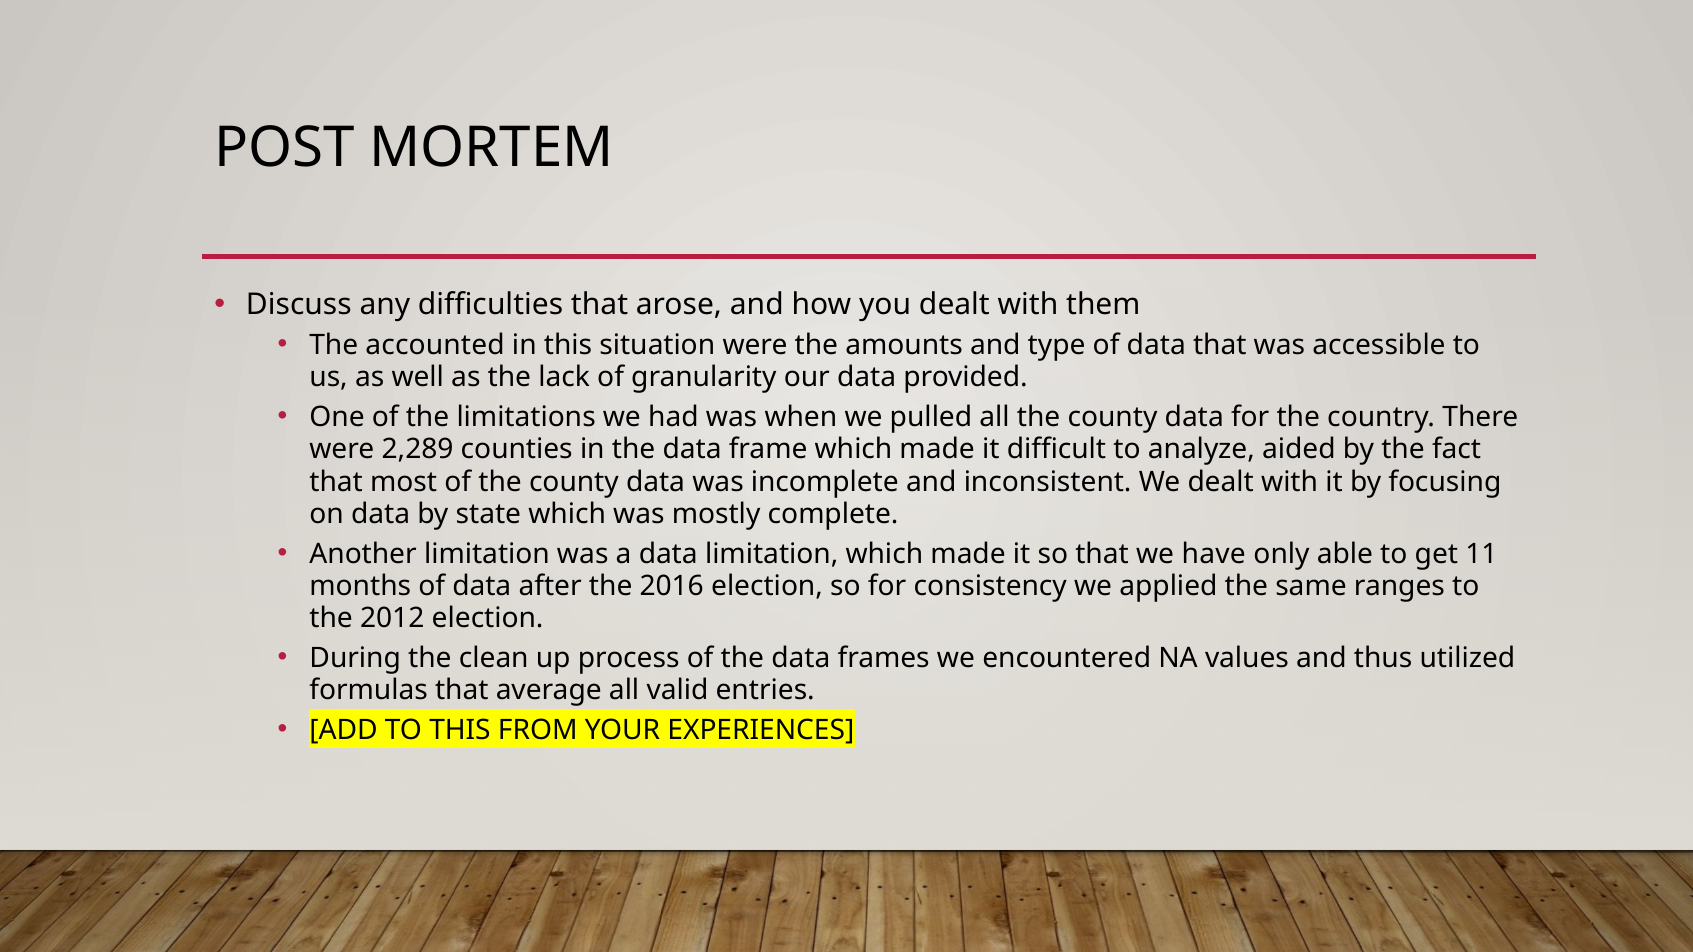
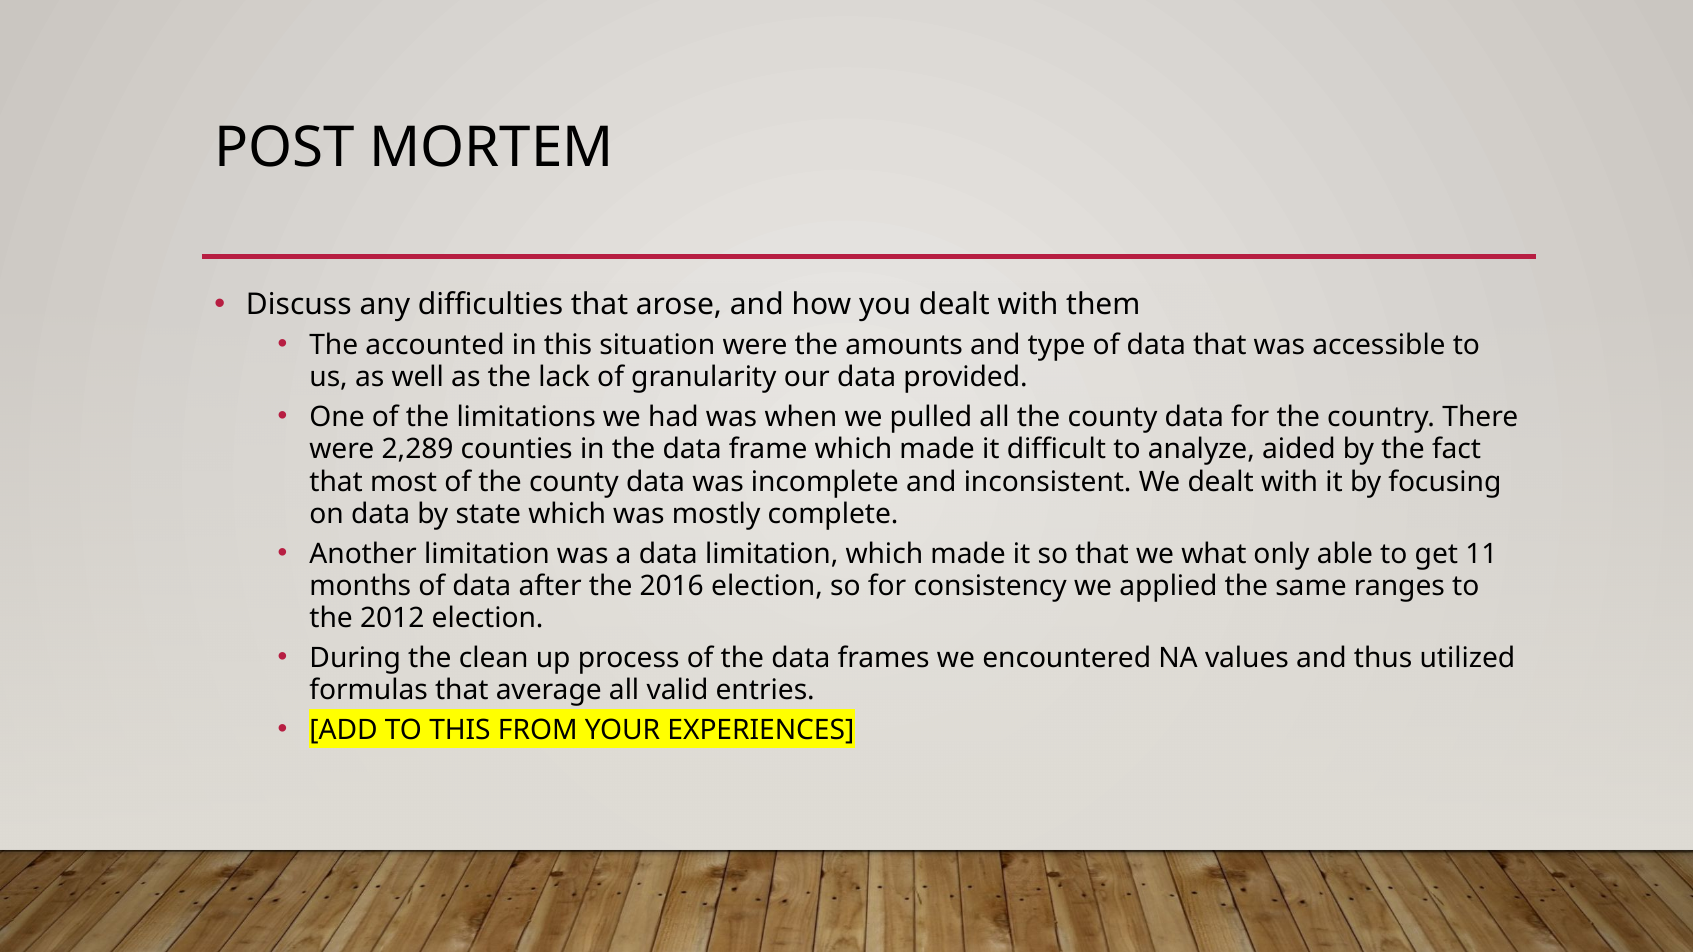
have: have -> what
